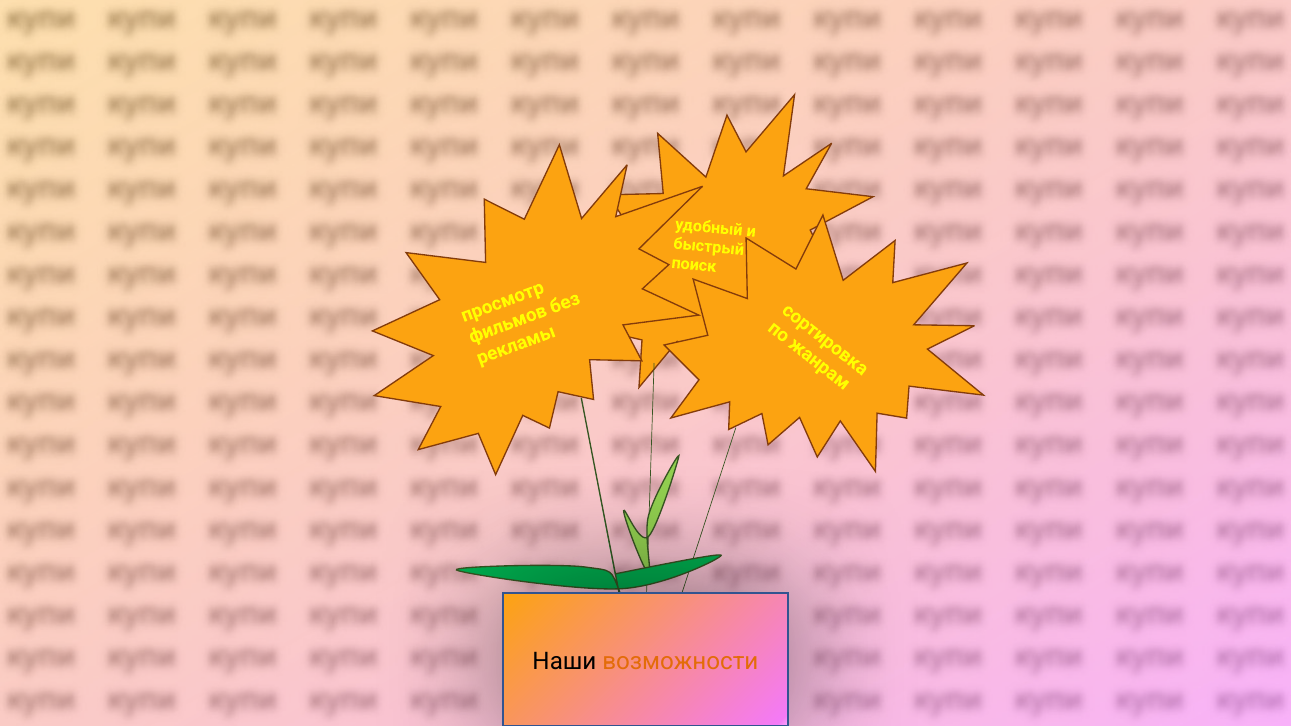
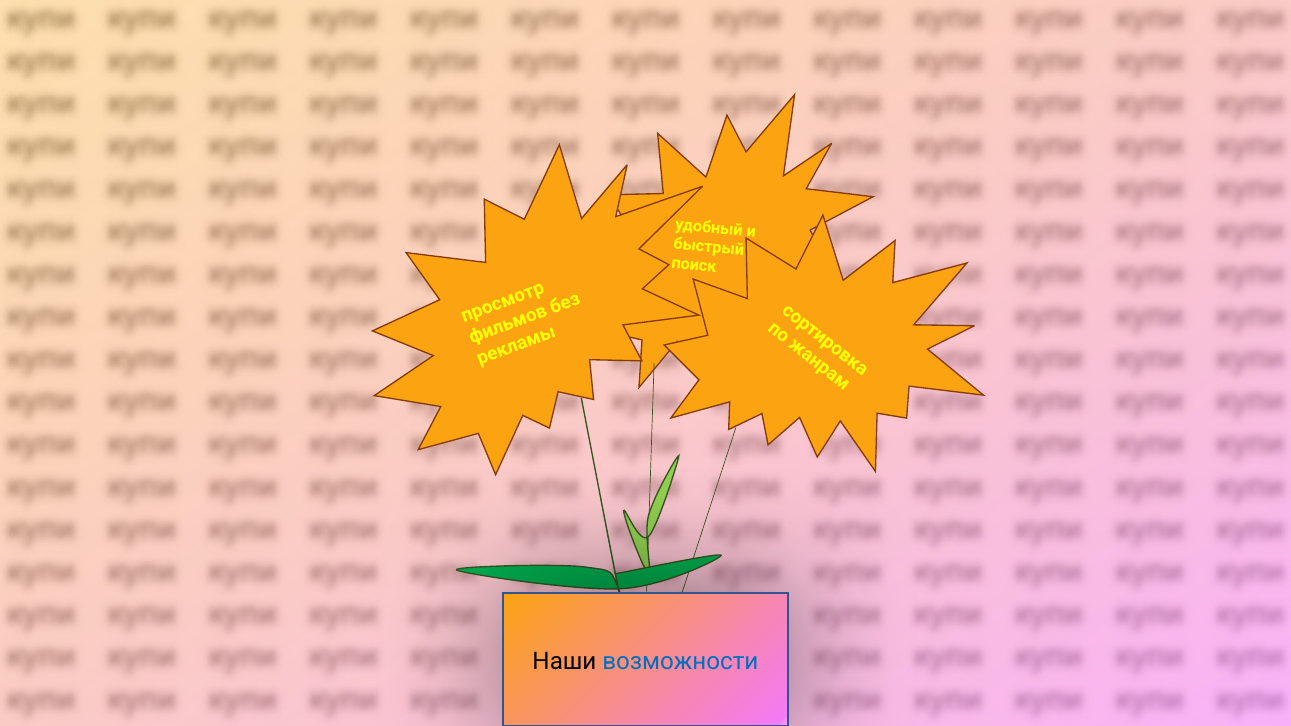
возможности colour: orange -> blue
